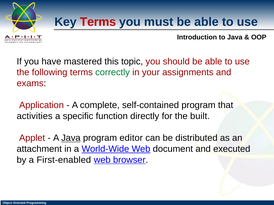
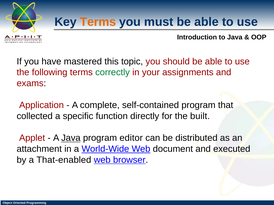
Terms at (98, 22) colour: red -> orange
activities: activities -> collected
First-enabled: First-enabled -> That-enabled
